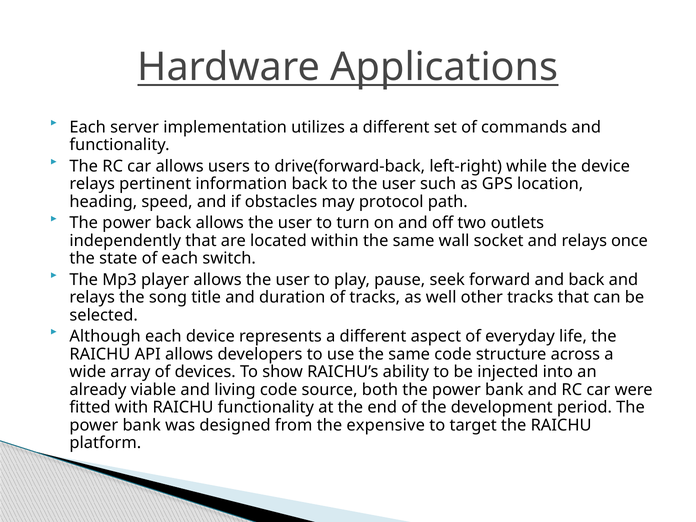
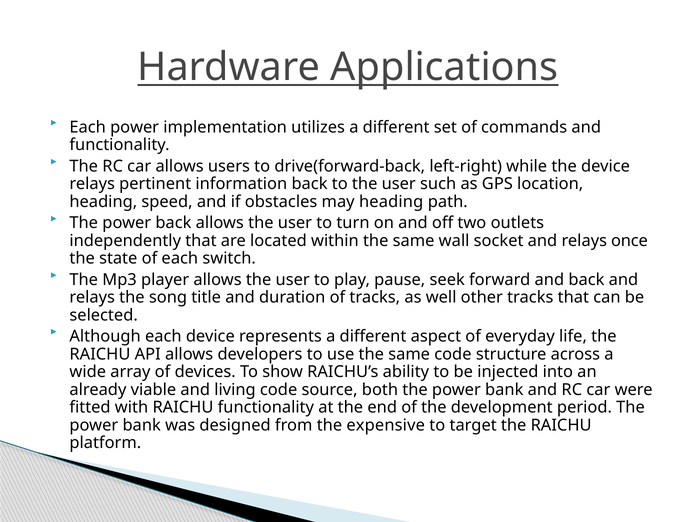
Each server: server -> power
may protocol: protocol -> heading
